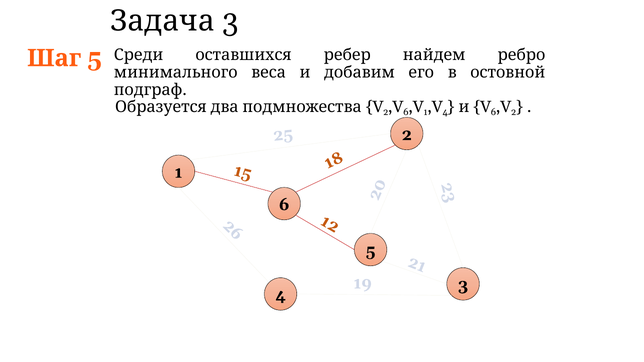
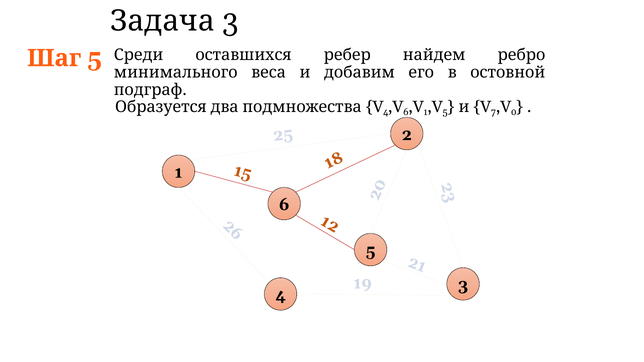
2 at (386, 112): 2 -> 4
4 at (445, 112): 4 -> 5
6 at (493, 112): 6 -> 7
2 at (514, 112): 2 -> 0
